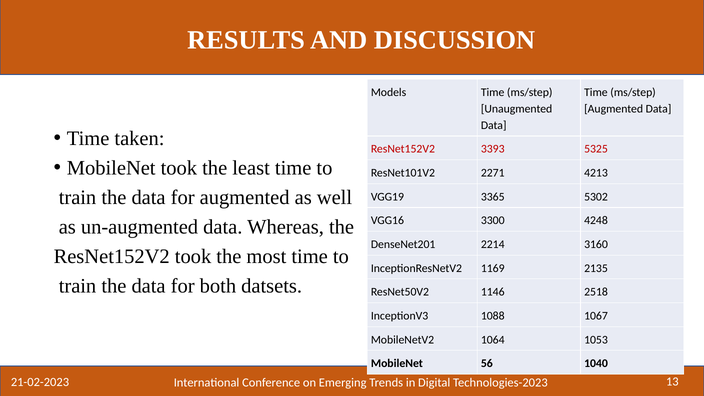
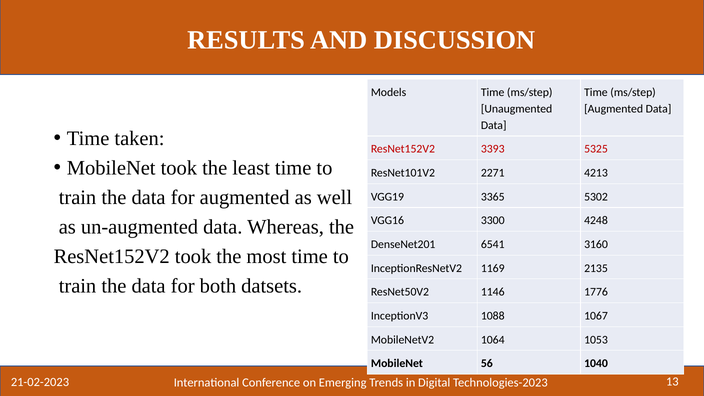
2214: 2214 -> 6541
2518: 2518 -> 1776
